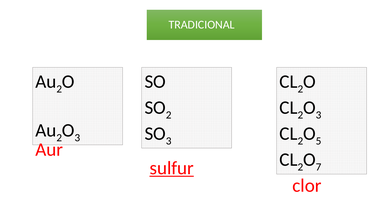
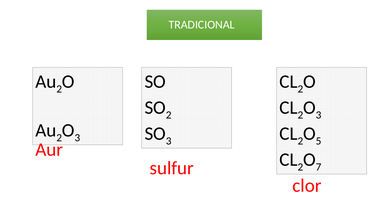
sulfur underline: present -> none
